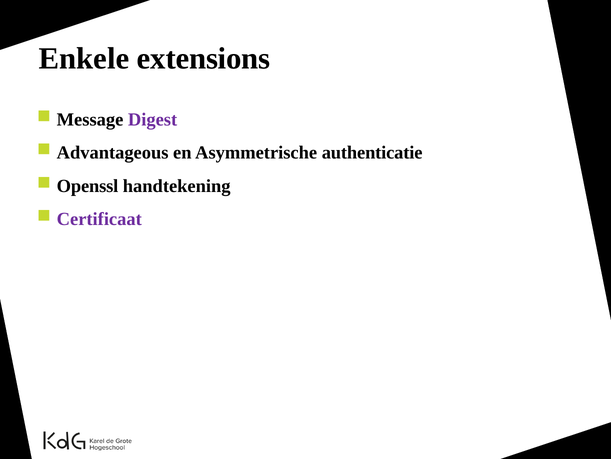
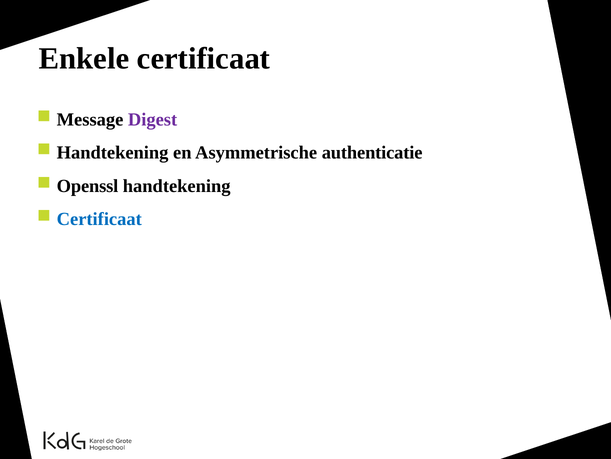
Enkele extensions: extensions -> certificaat
Advantageous at (113, 153): Advantageous -> Handtekening
Certificaat at (99, 219) colour: purple -> blue
